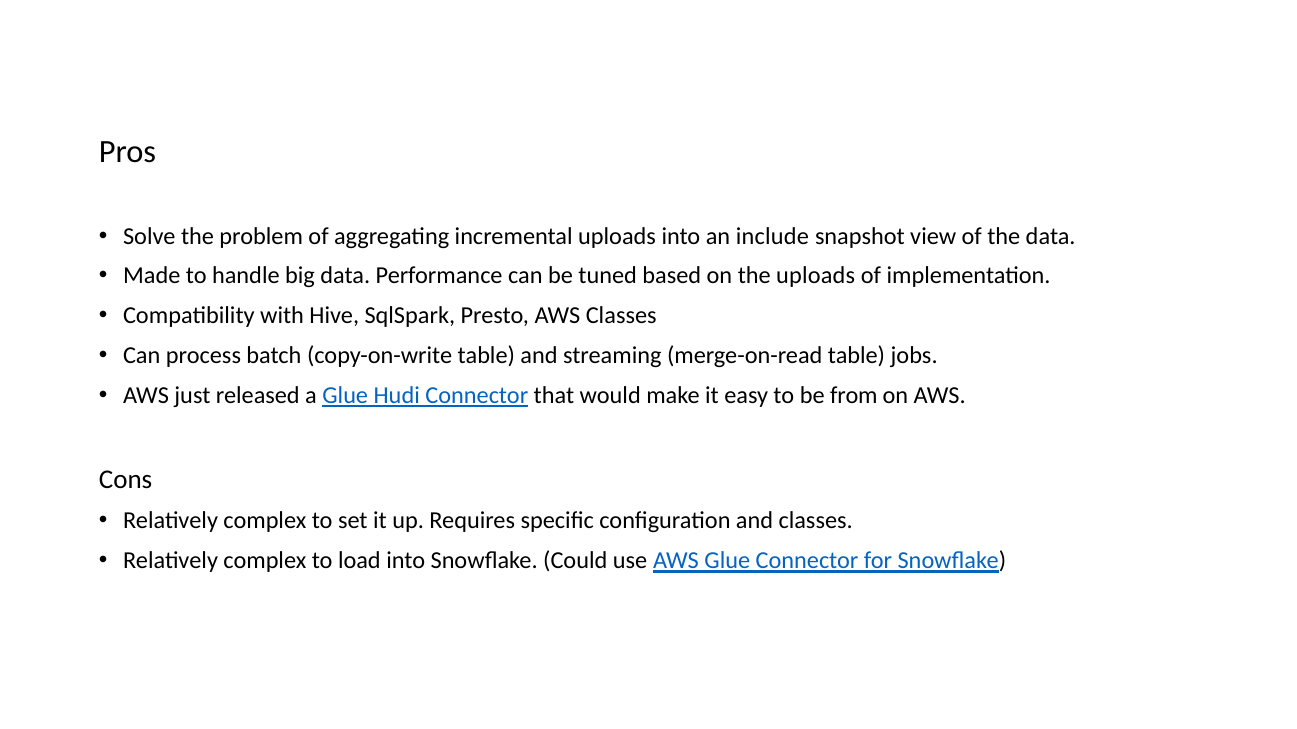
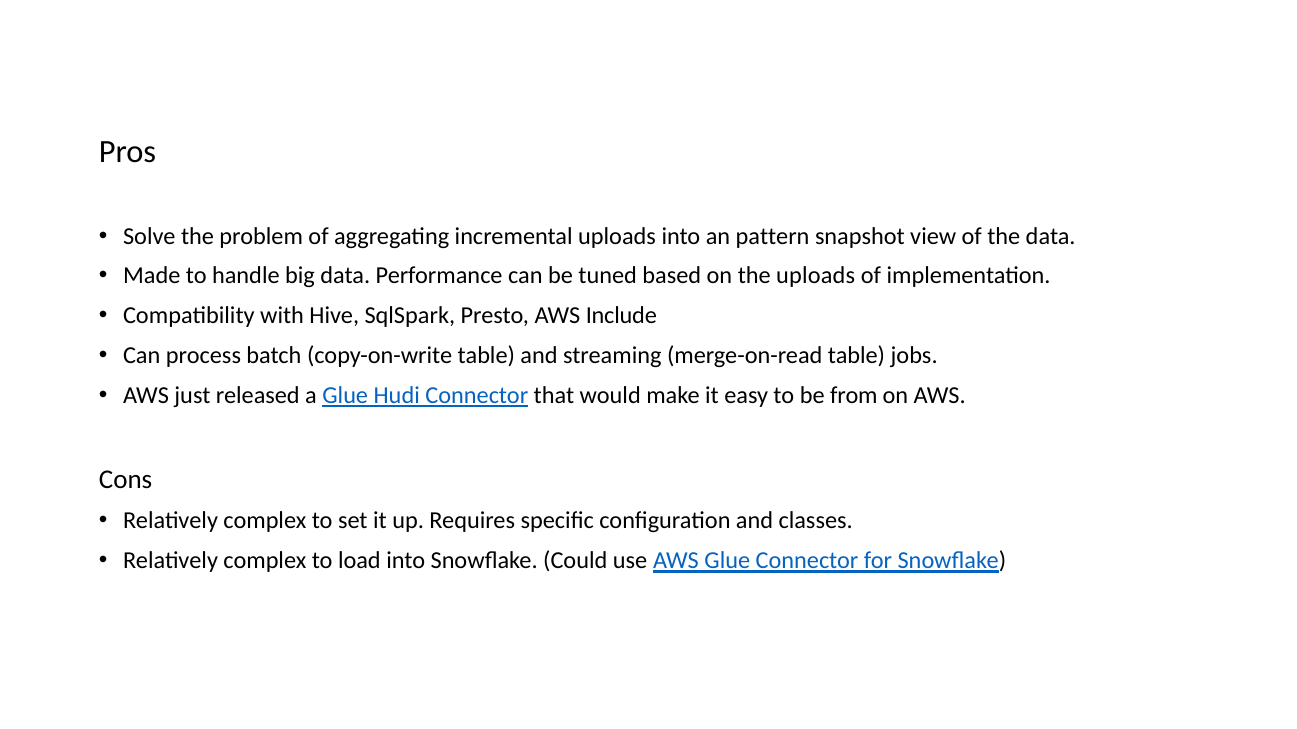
include: include -> pattern
AWS Classes: Classes -> Include
